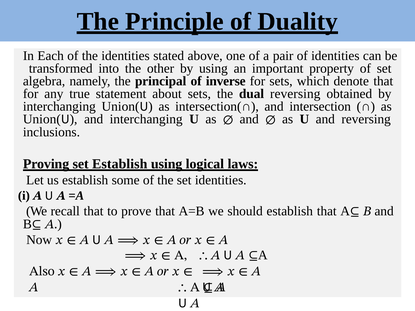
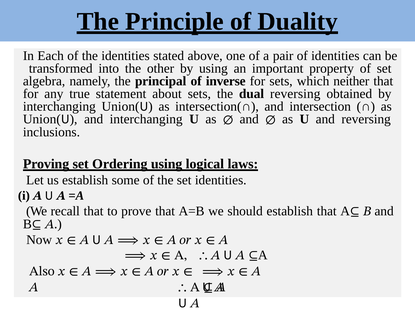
denote: denote -> neither
set Establish: Establish -> Ordering
